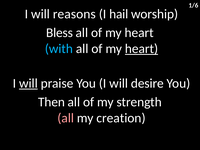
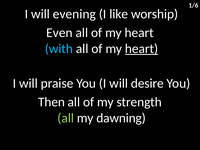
reasons: reasons -> evening
hail: hail -> like
Bless: Bless -> Even
will at (28, 83) underline: present -> none
all at (66, 118) colour: pink -> light green
creation: creation -> dawning
